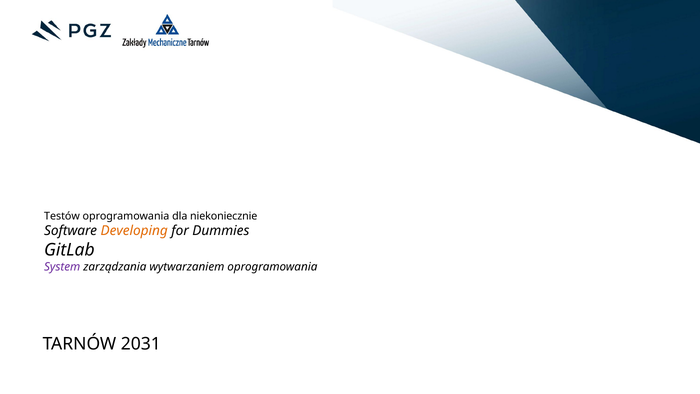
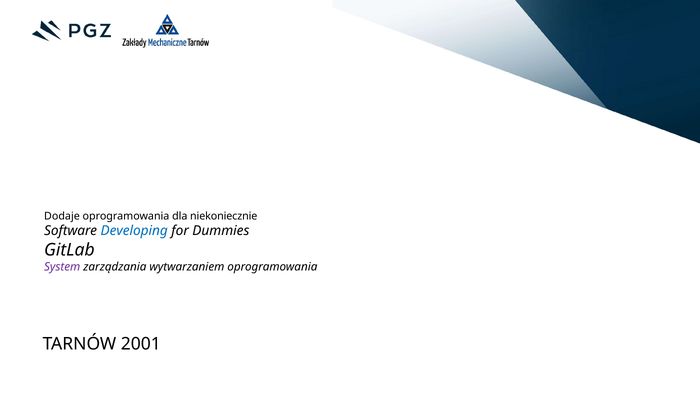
Testów: Testów -> Dodaje
Developing colour: orange -> blue
2031: 2031 -> 2001
